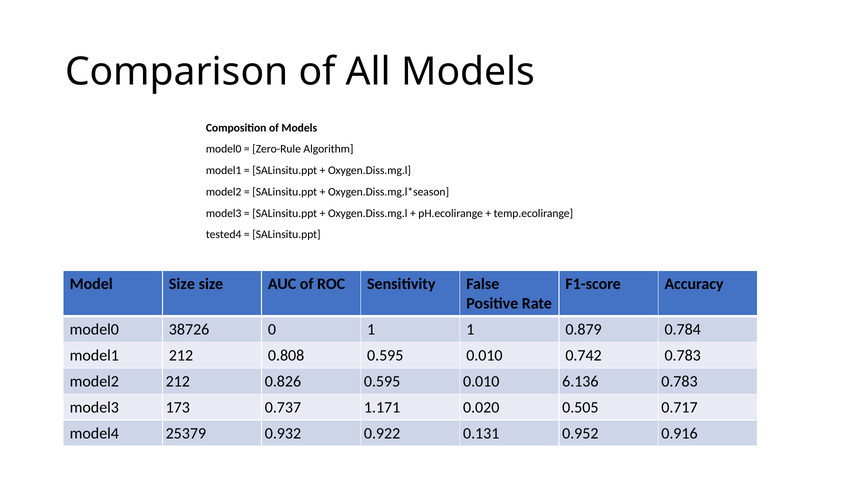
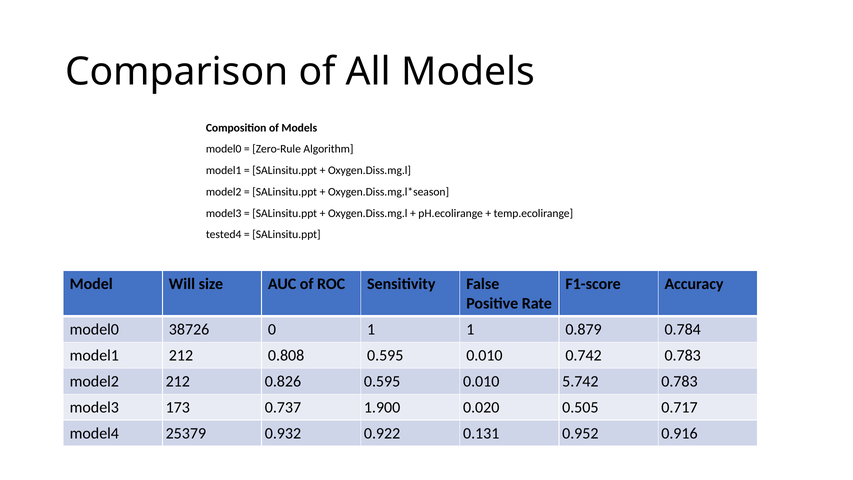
Model Size: Size -> Will
6.136: 6.136 -> 5.742
1.171: 1.171 -> 1.900
